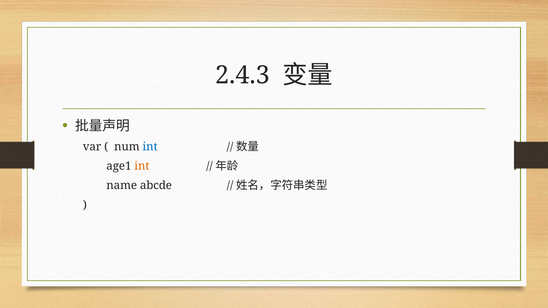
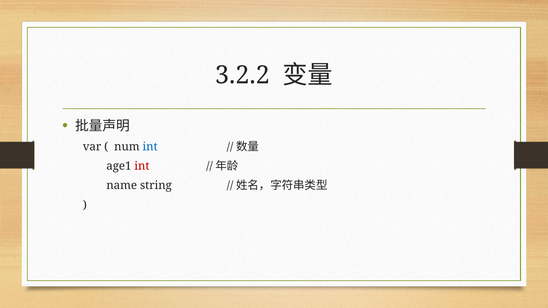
2.4.3: 2.4.3 -> 3.2.2
int at (142, 166) colour: orange -> red
abcde: abcde -> string
